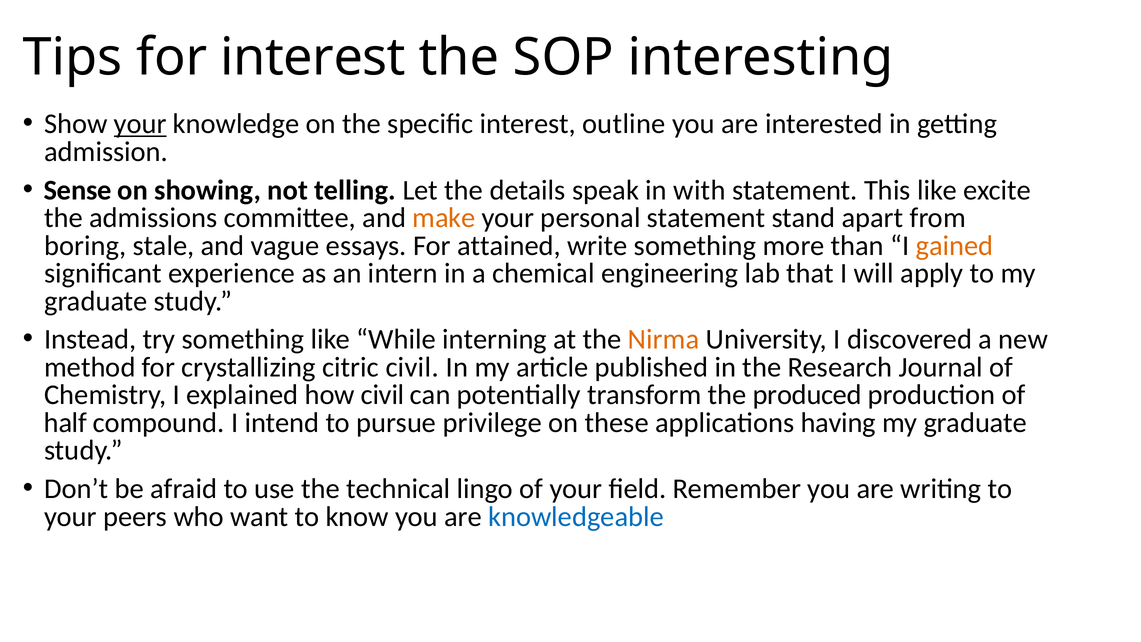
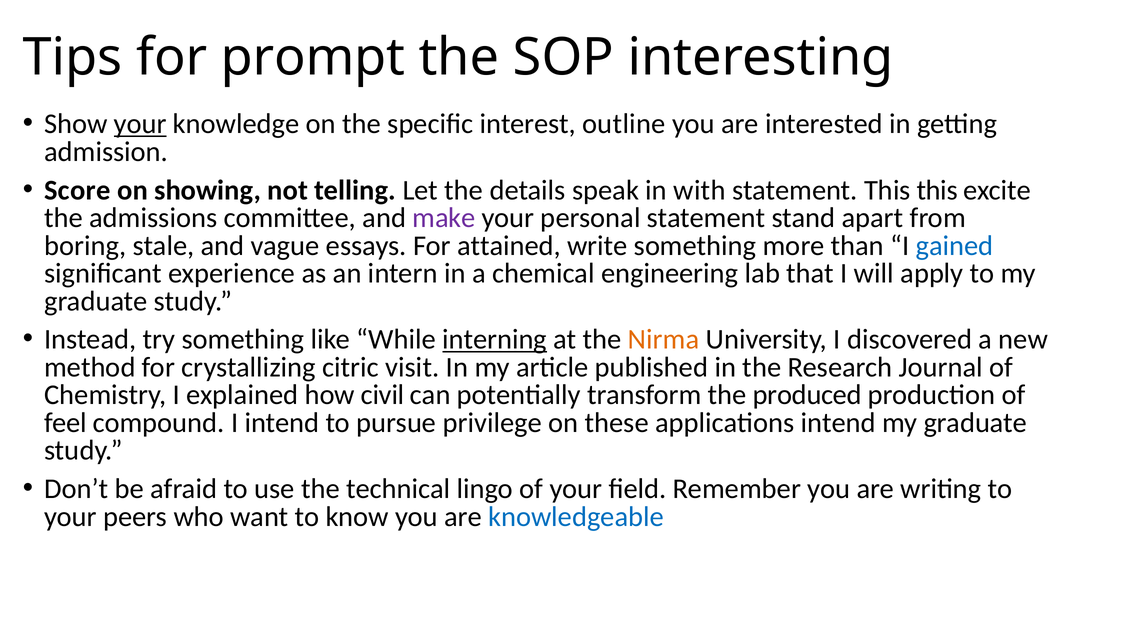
for interest: interest -> prompt
Sense: Sense -> Score
This like: like -> this
make colour: orange -> purple
gained colour: orange -> blue
interning underline: none -> present
citric civil: civil -> visit
half: half -> feel
applications having: having -> intend
